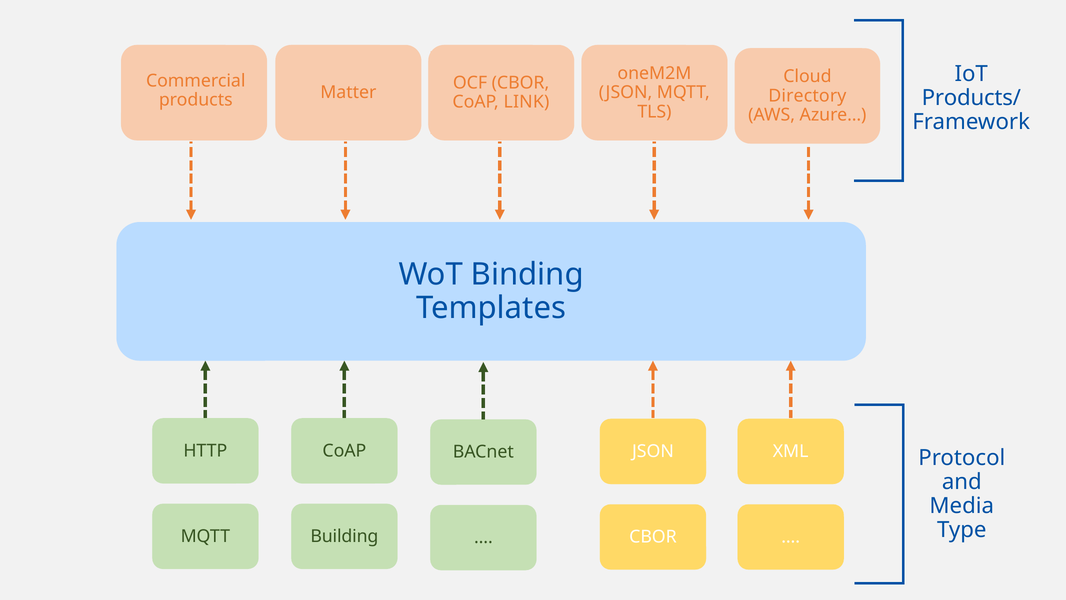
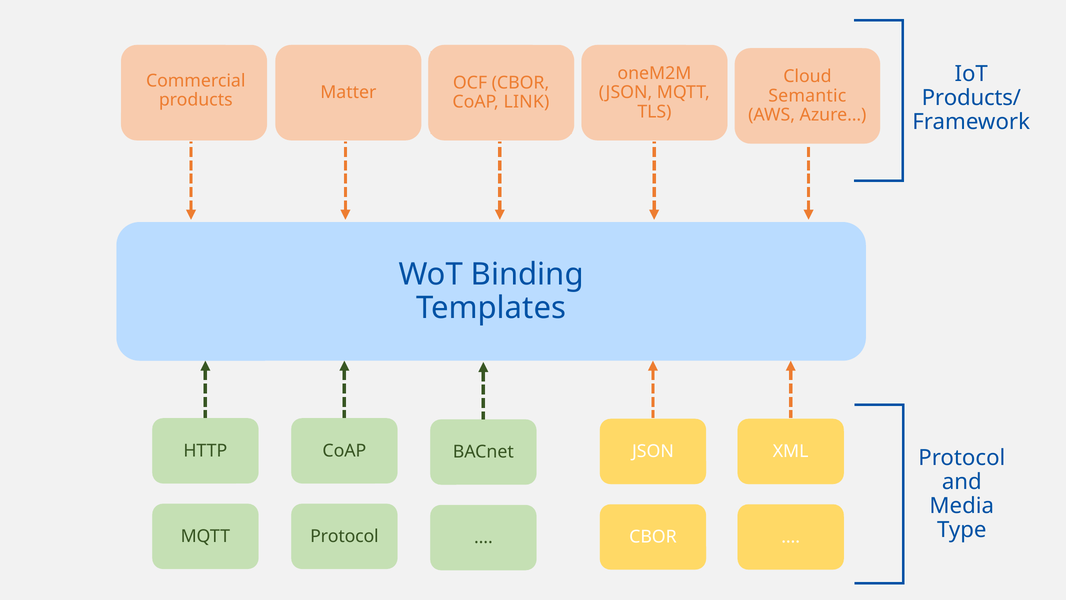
Directory: Directory -> Semantic
Building at (344, 536): Building -> Protocol
